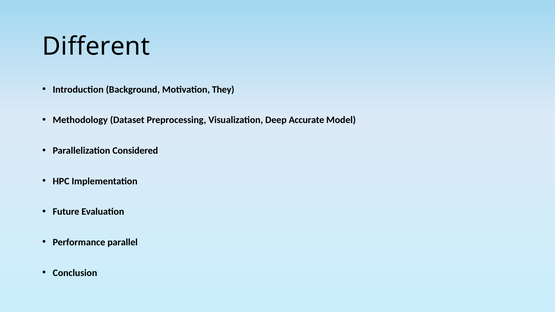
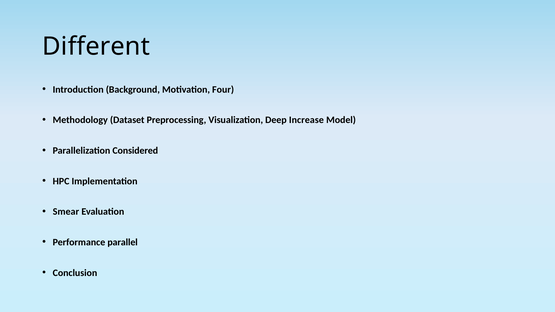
They: They -> Four
Accurate: Accurate -> Increase
Future: Future -> Smear
